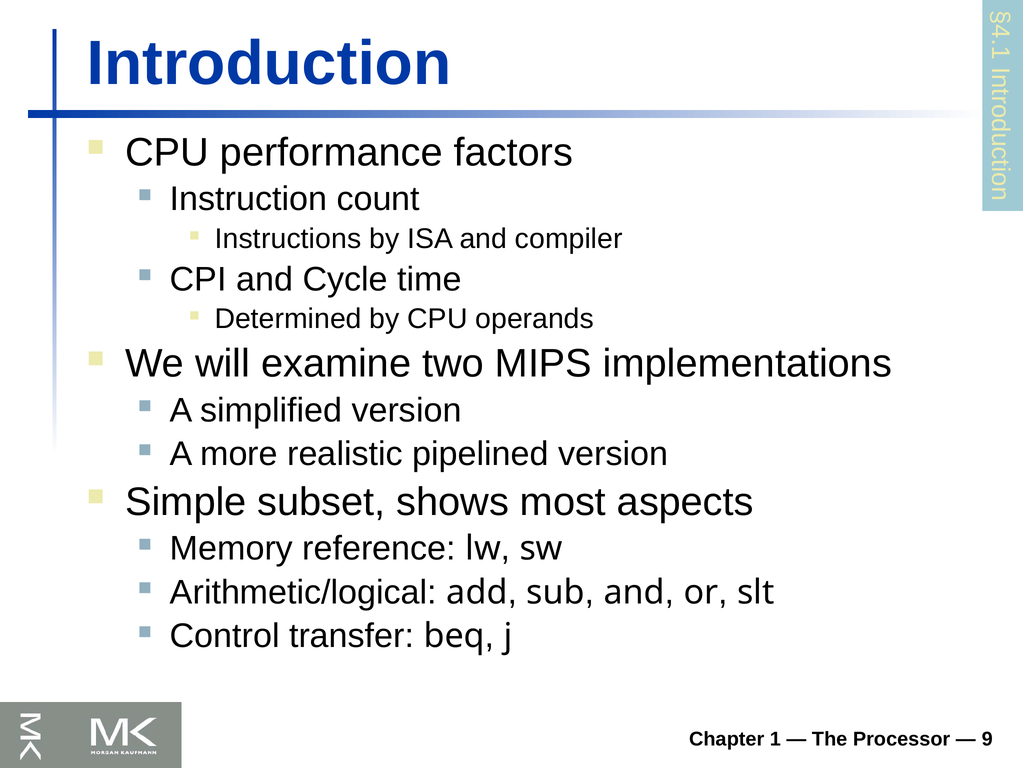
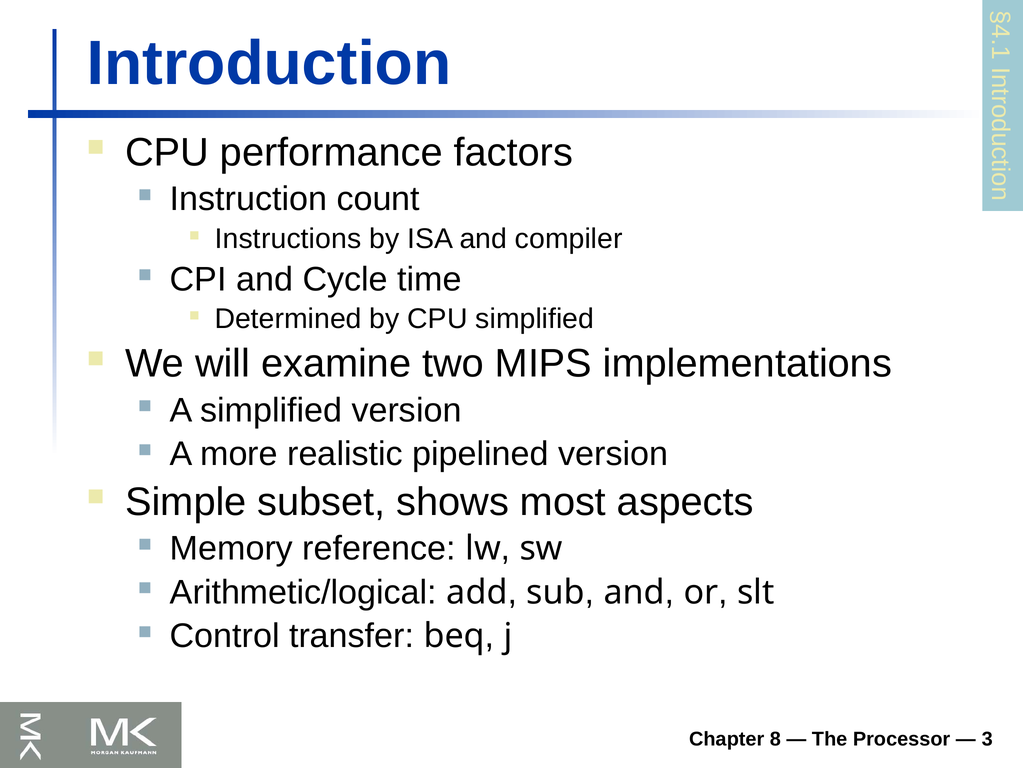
CPU operands: operands -> simplified
Chapter 1: 1 -> 8
9: 9 -> 3
